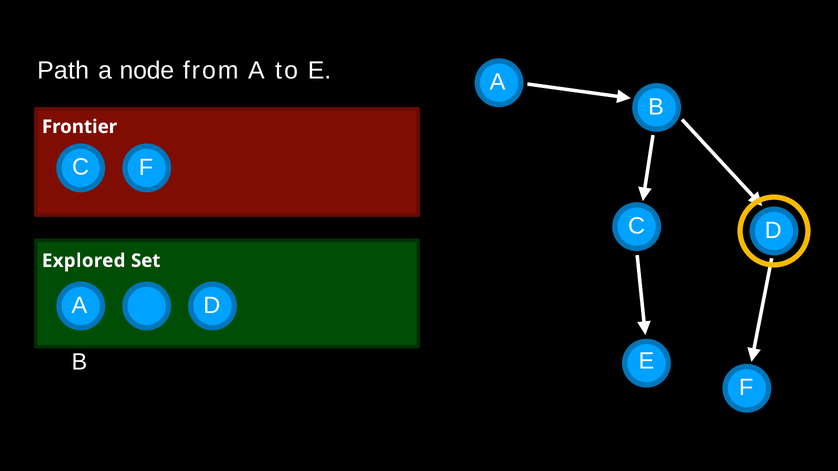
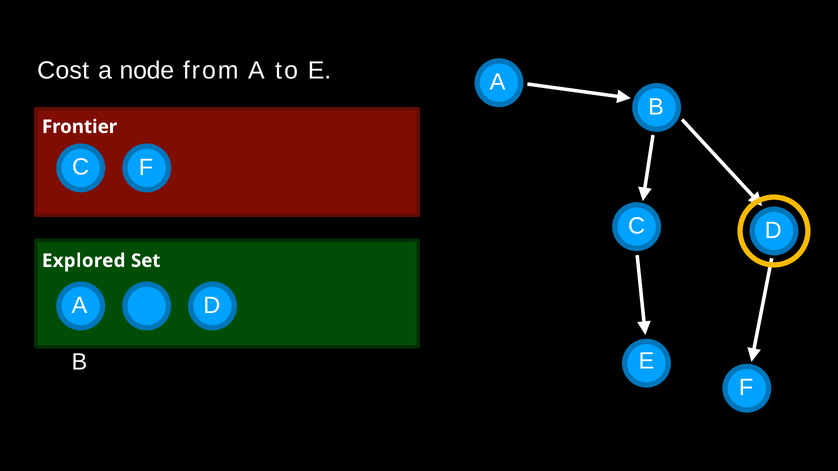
Path: Path -> Cost
